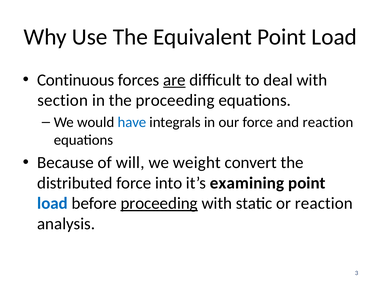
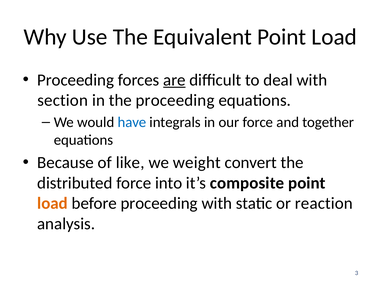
Continuous at (76, 80): Continuous -> Proceeding
and reaction: reaction -> together
will: will -> like
examining: examining -> composite
load at (52, 203) colour: blue -> orange
proceeding at (159, 203) underline: present -> none
